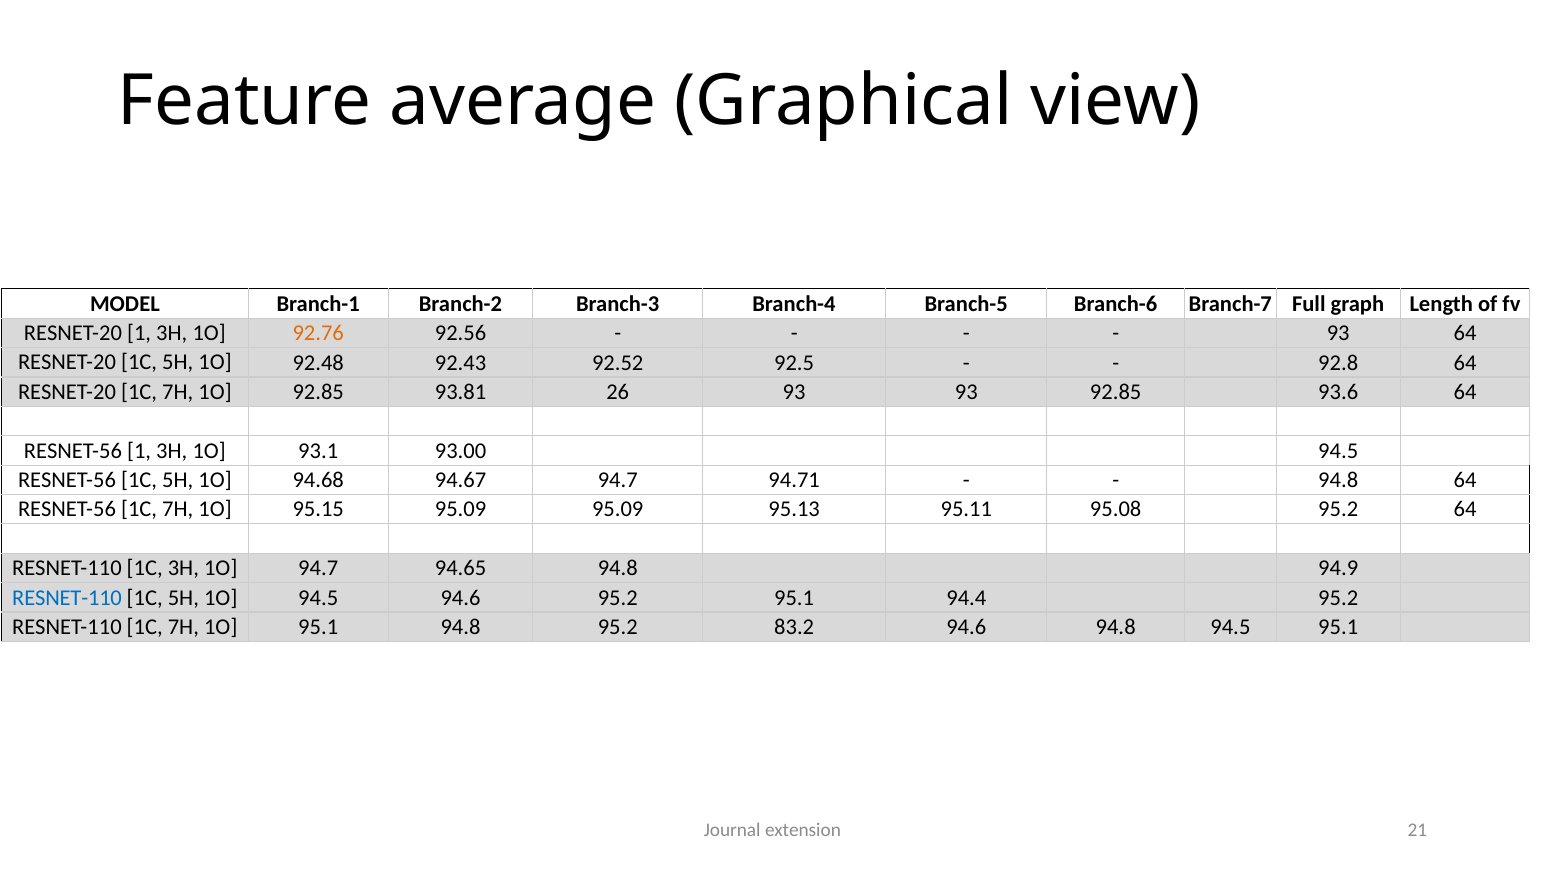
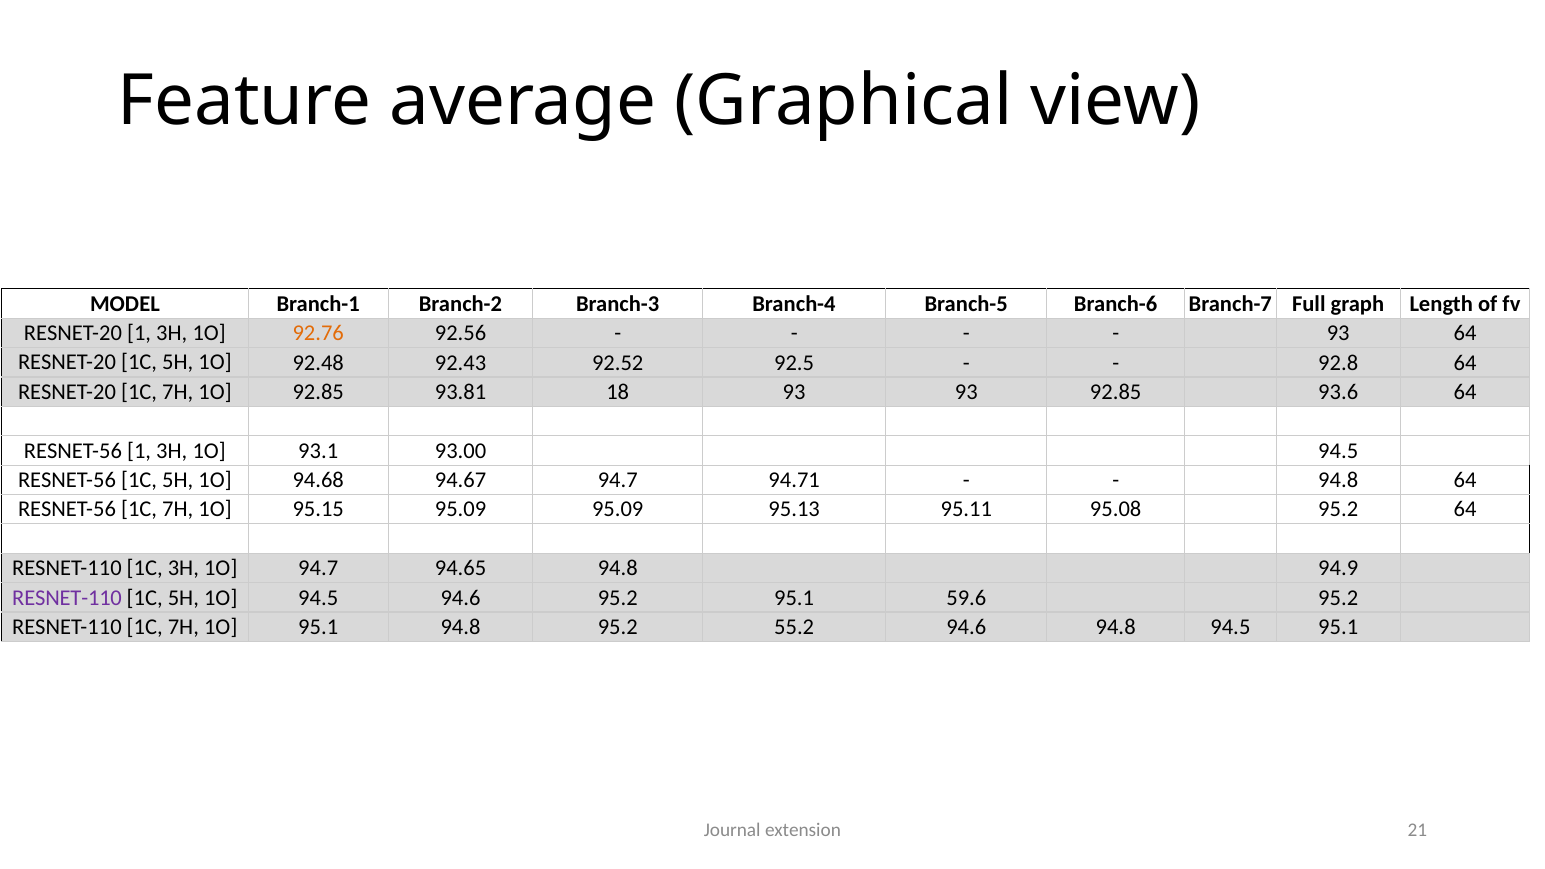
26: 26 -> 18
RESNET-110 at (67, 598) colour: blue -> purple
94.4: 94.4 -> 59.6
83.2: 83.2 -> 55.2
